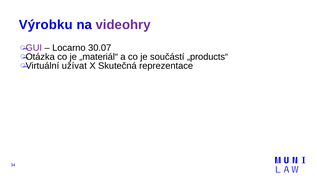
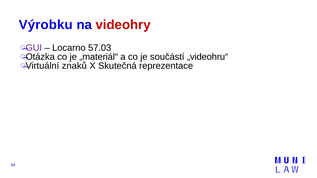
videohry colour: purple -> red
30.07: 30.07 -> 57.03
„products“: „products“ -> „videohru“
užívat: užívat -> znaků
